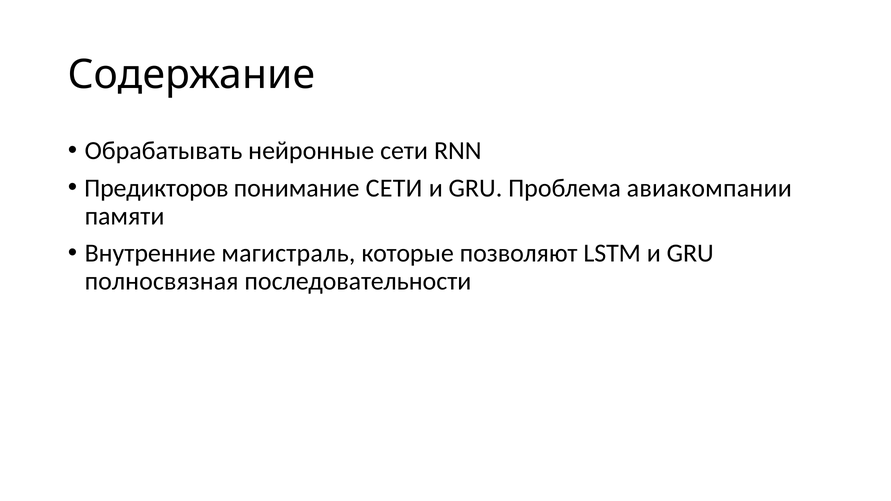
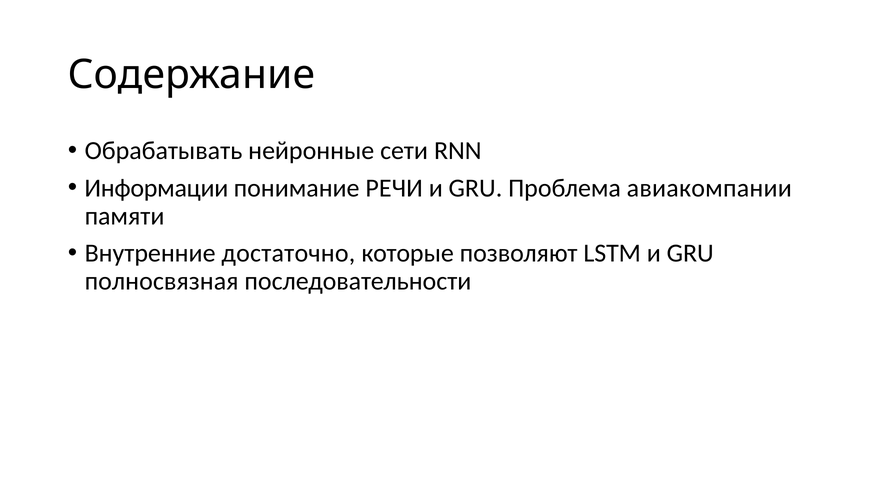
Предикторов: Предикторов -> Информации
понимание СЕТИ: СЕТИ -> РЕЧИ
магистраль: магистраль -> достаточно
